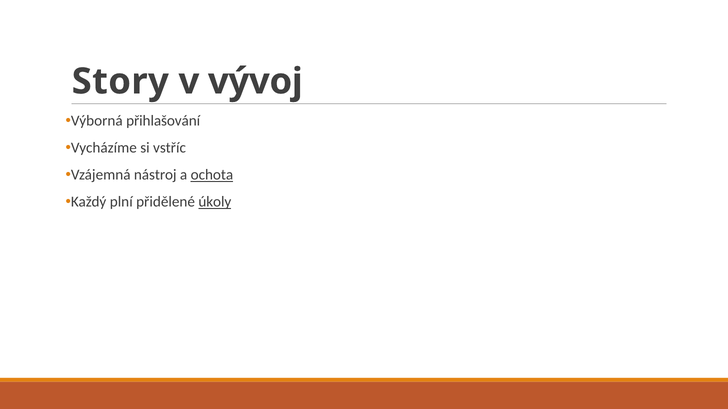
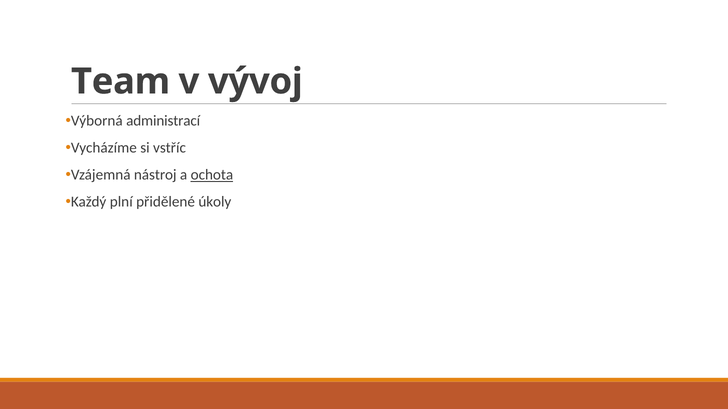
Story: Story -> Team
přihlašování: přihlašování -> administrací
úkoly underline: present -> none
